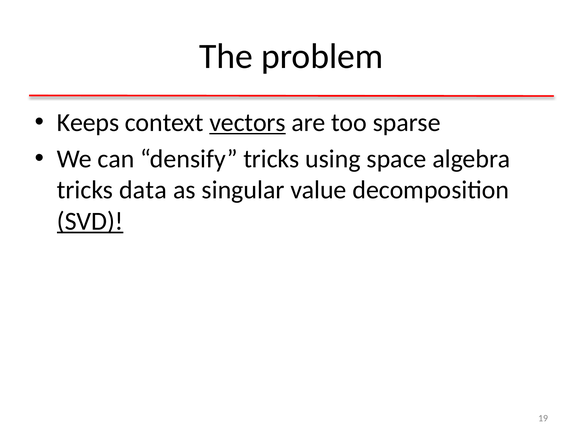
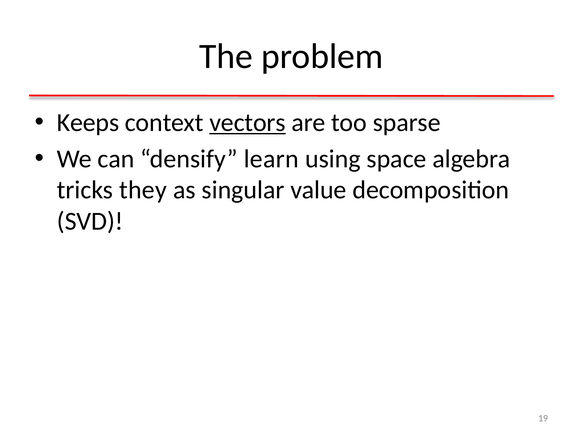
densify tricks: tricks -> learn
data: data -> they
SVD underline: present -> none
